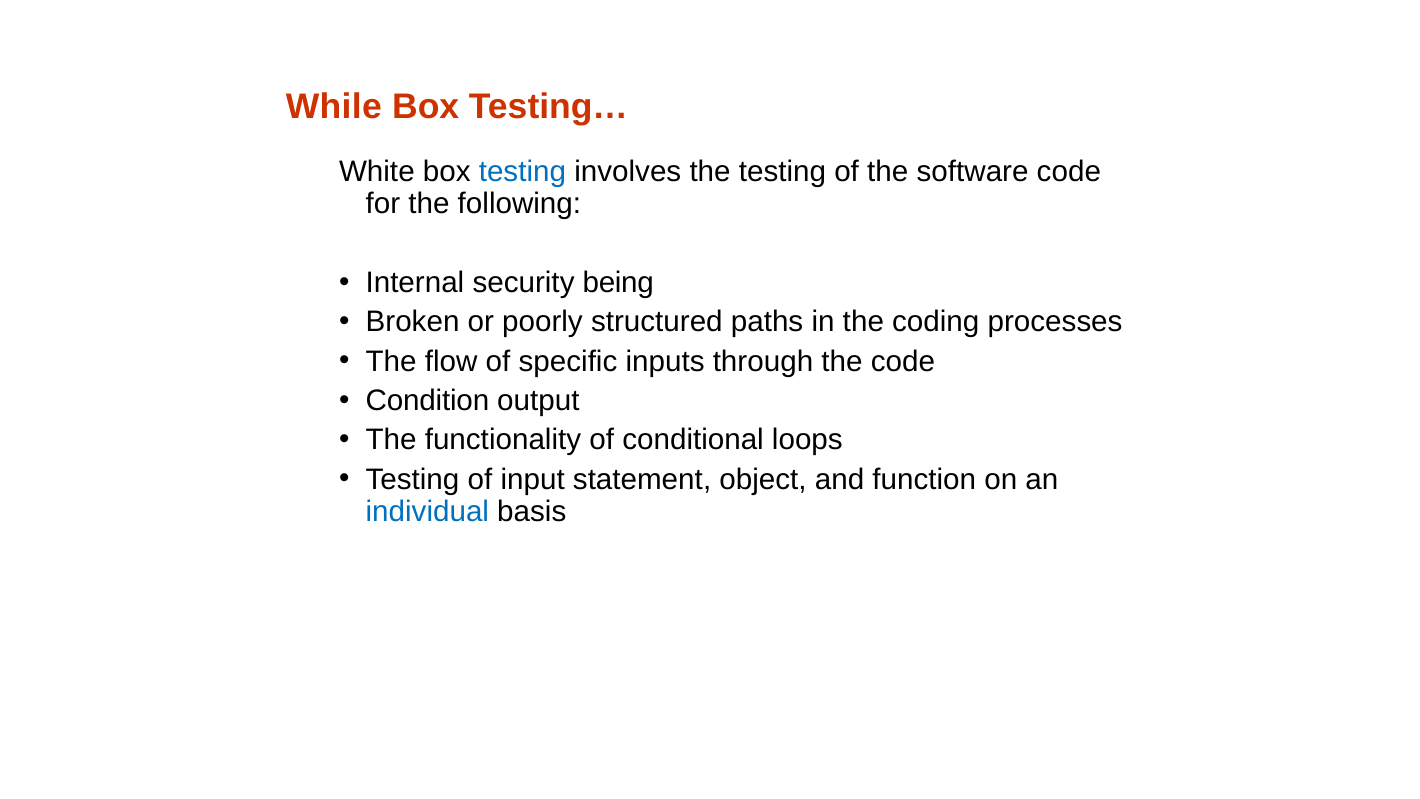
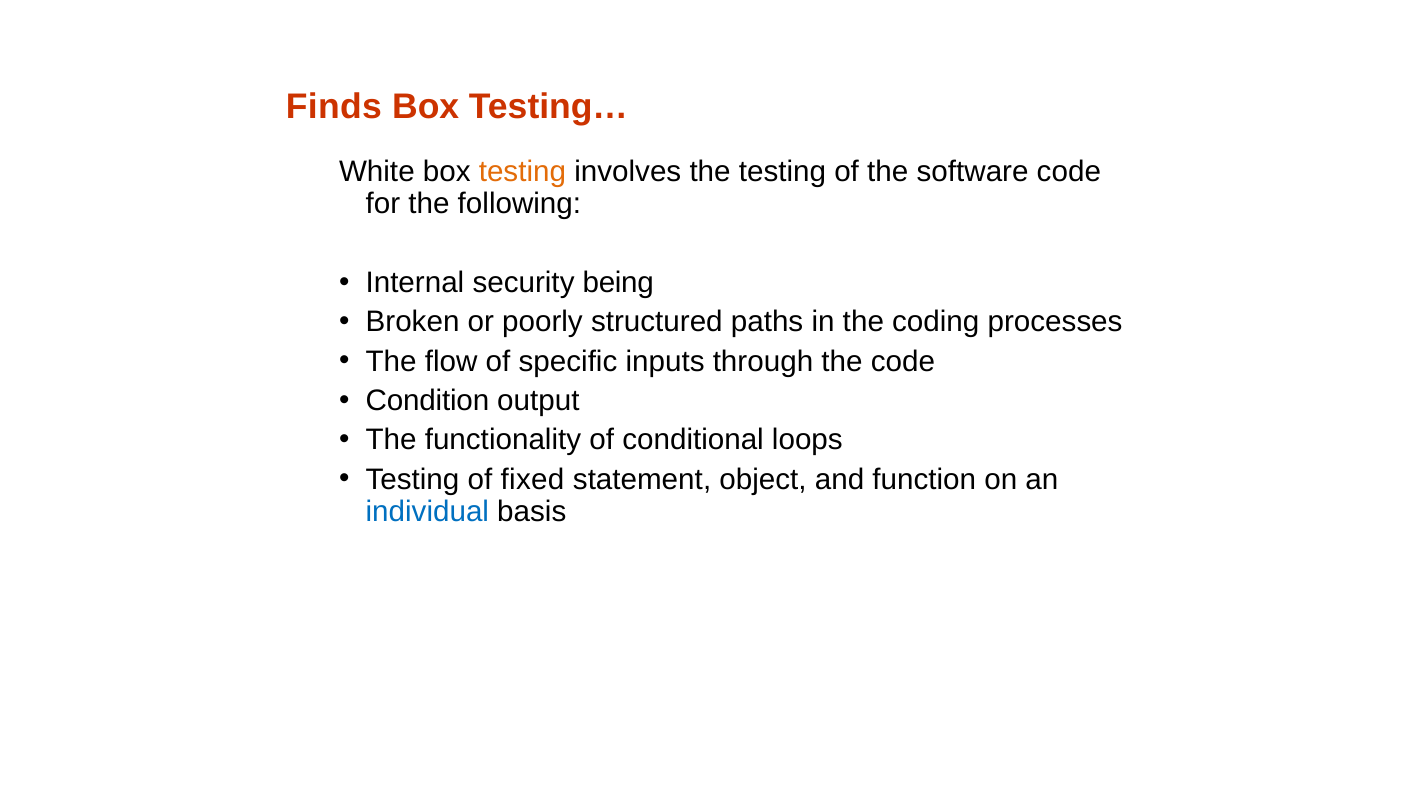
While: While -> Finds
testing at (522, 172) colour: blue -> orange
input: input -> fixed
